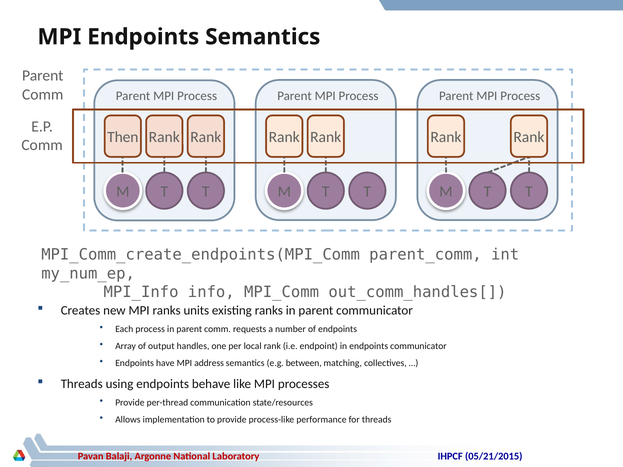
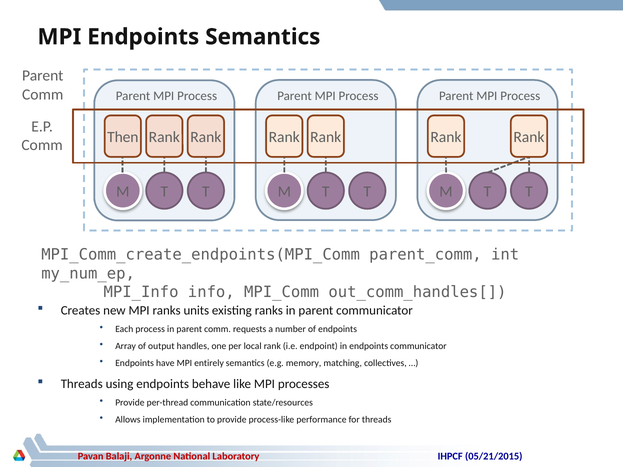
address: address -> entirely
between: between -> memory
